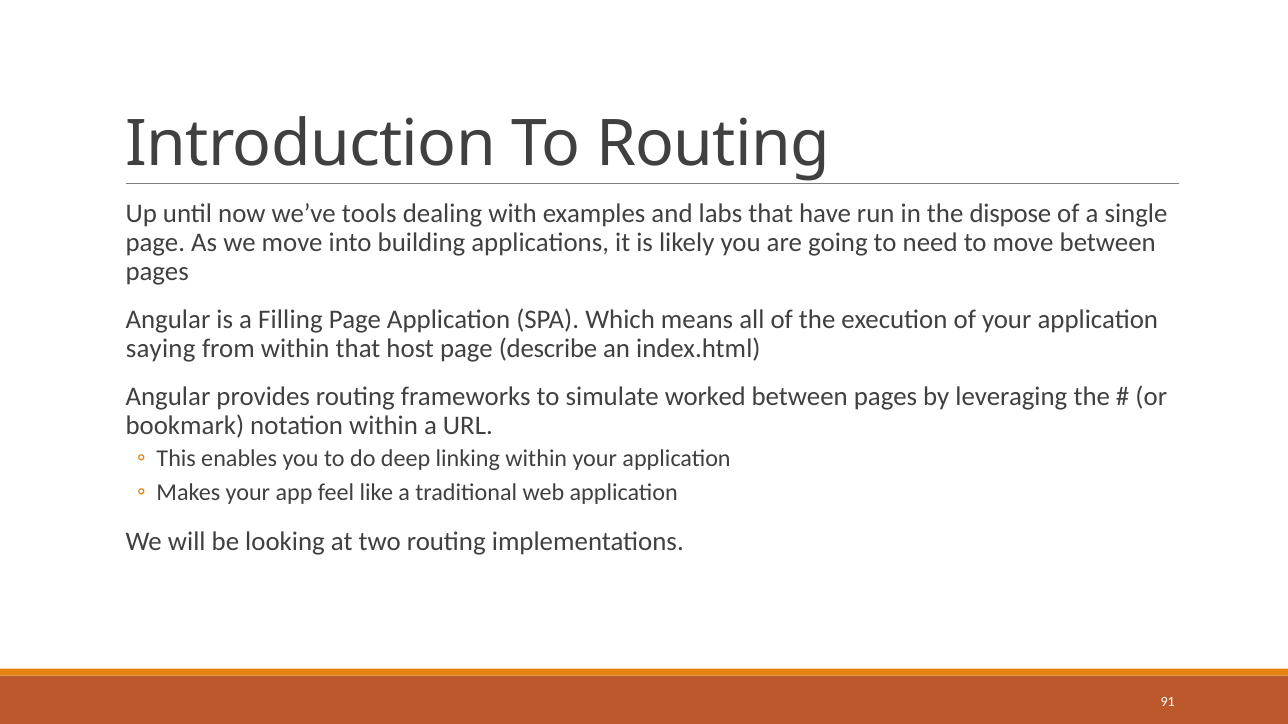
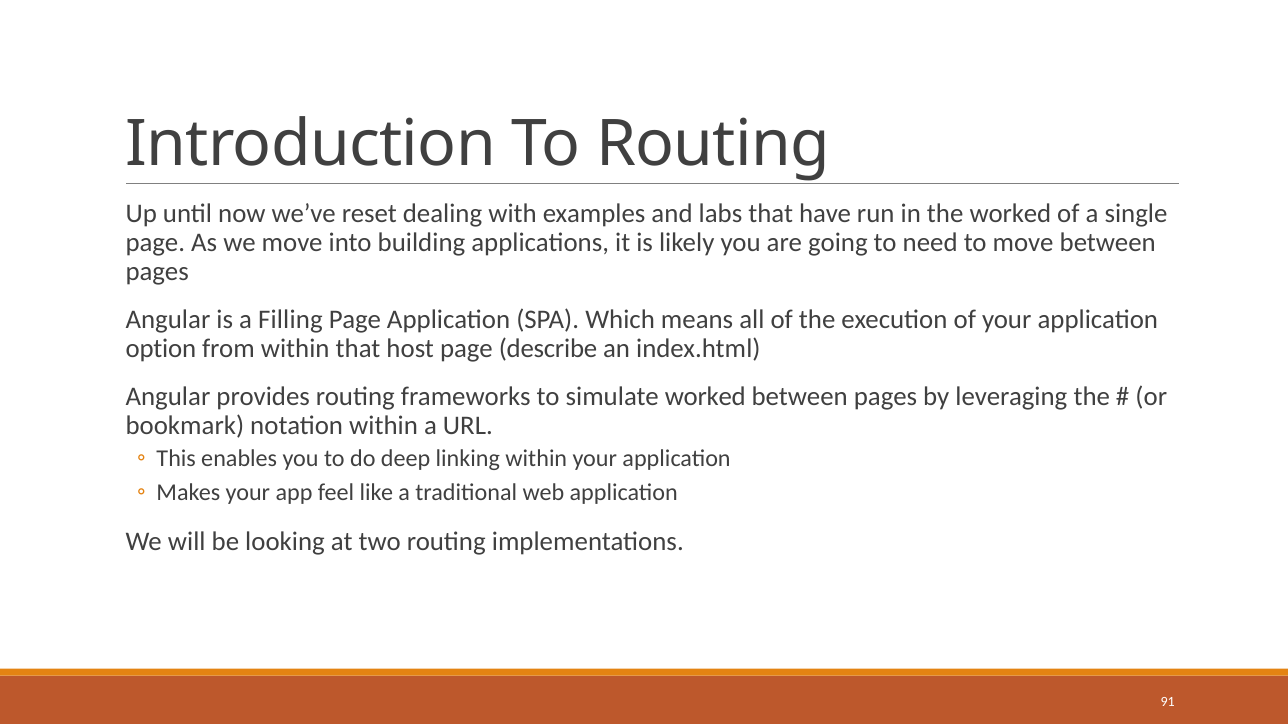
tools: tools -> reset
the dispose: dispose -> worked
saying: saying -> option
